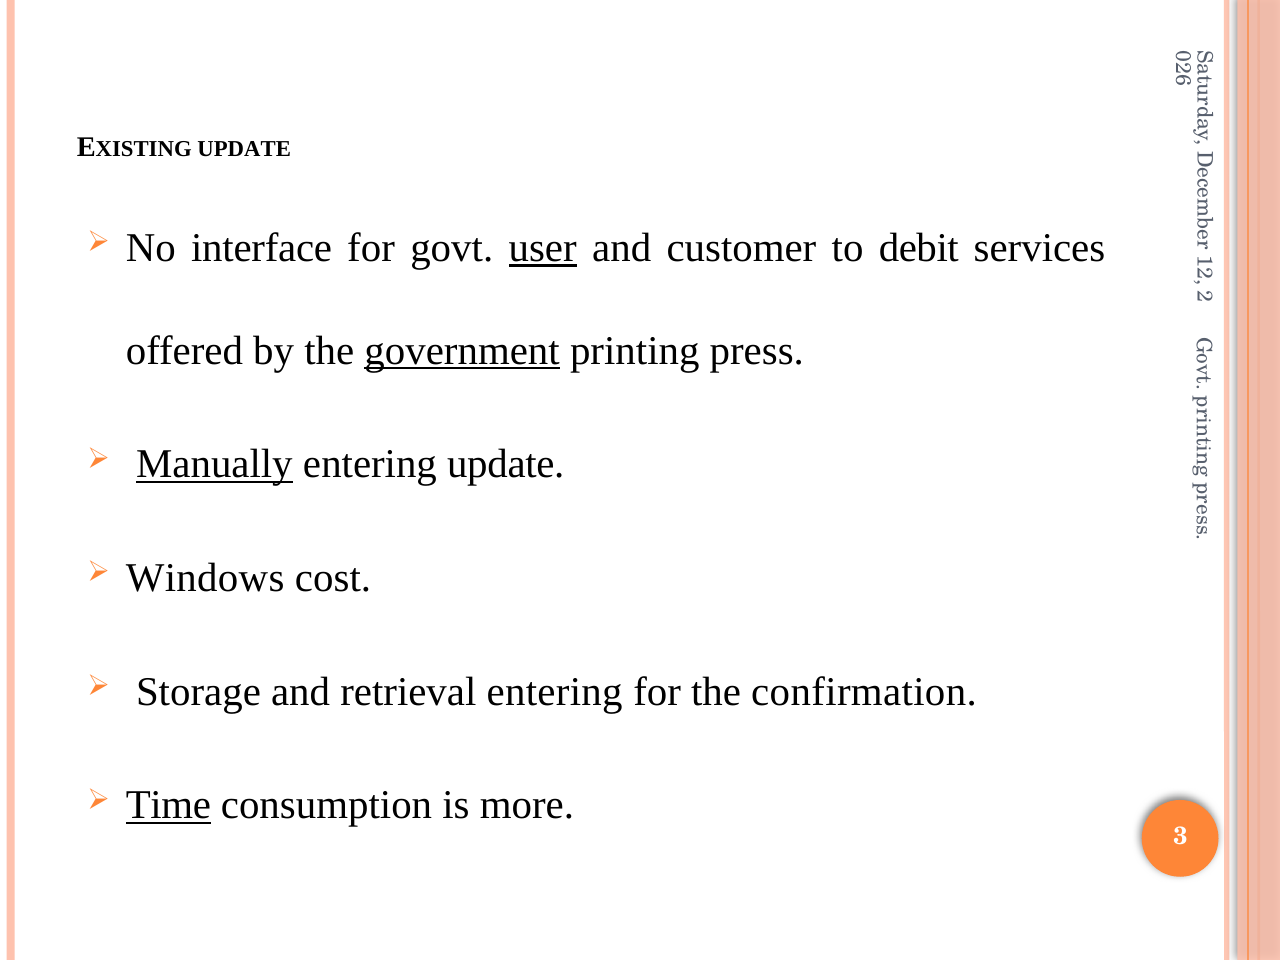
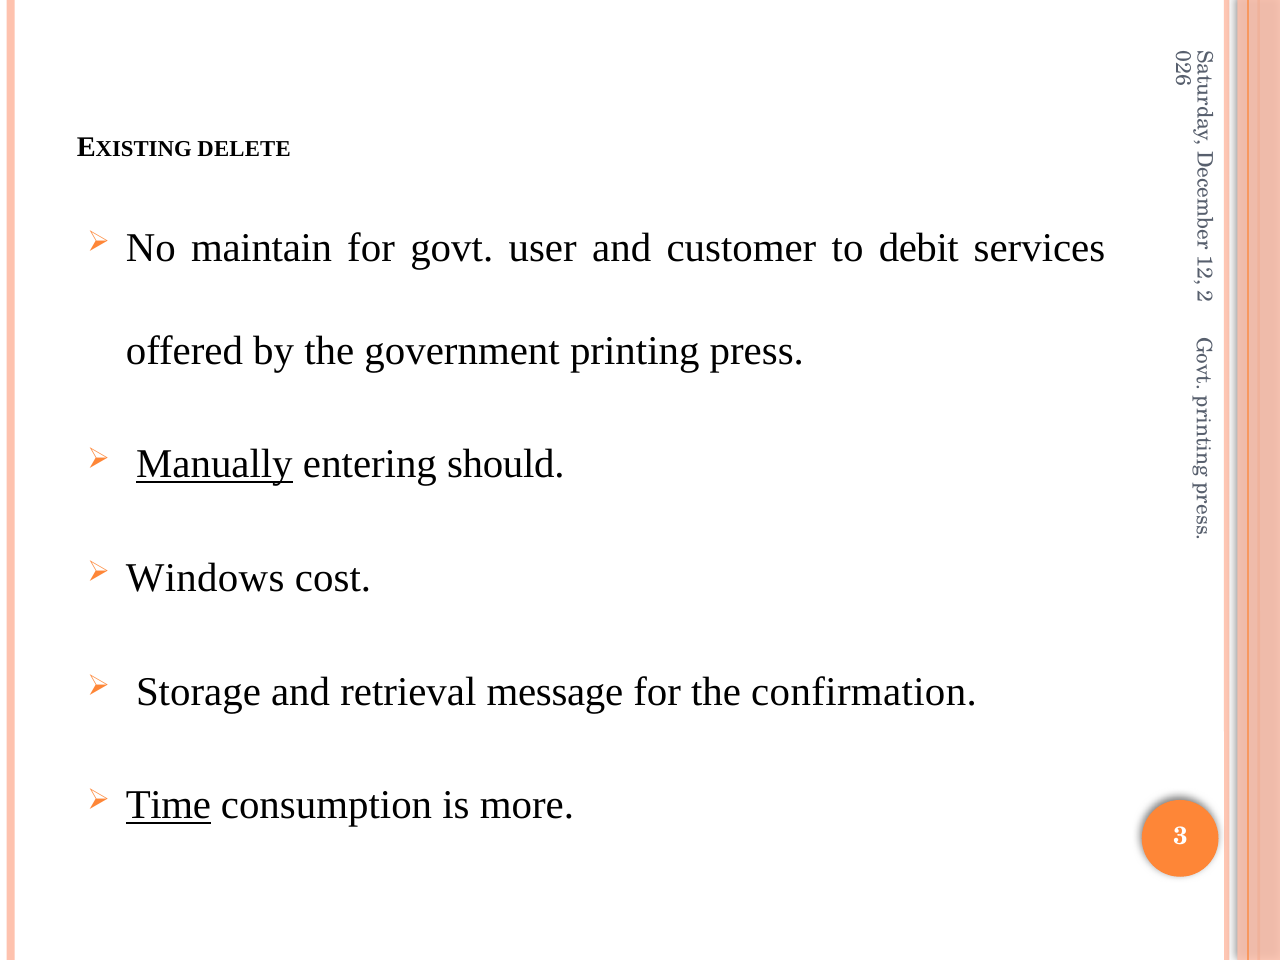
UPDATE at (244, 149): UPDATE -> DELETE
interface: interface -> maintain
user underline: present -> none
government underline: present -> none
entering update: update -> should
retrieval entering: entering -> message
